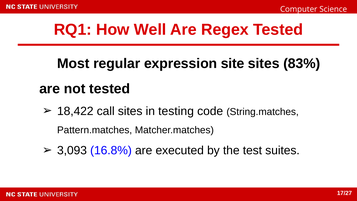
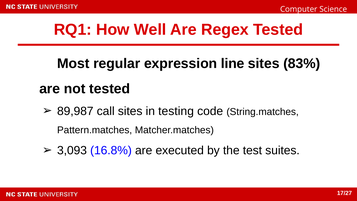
site: site -> line
18,422: 18,422 -> 89,987
